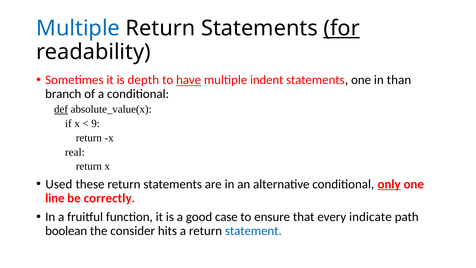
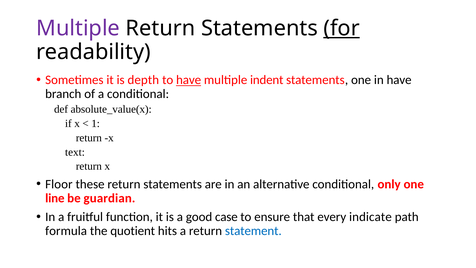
Multiple at (78, 28) colour: blue -> purple
in than: than -> have
def underline: present -> none
9: 9 -> 1
real: real -> text
Used: Used -> Floor
only underline: present -> none
correctly: correctly -> guardian
boolean: boolean -> formula
consider: consider -> quotient
